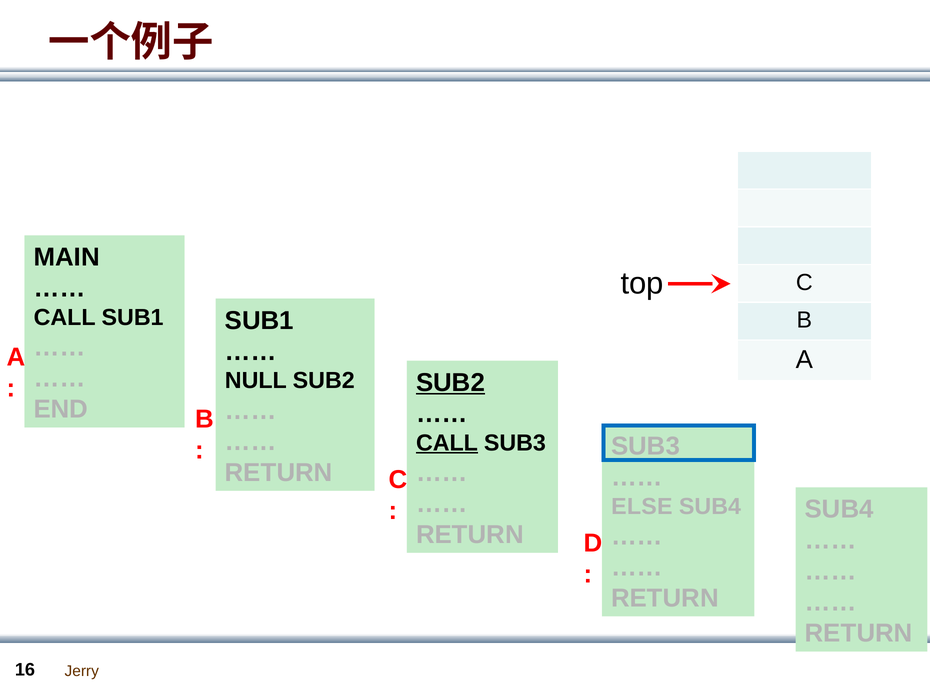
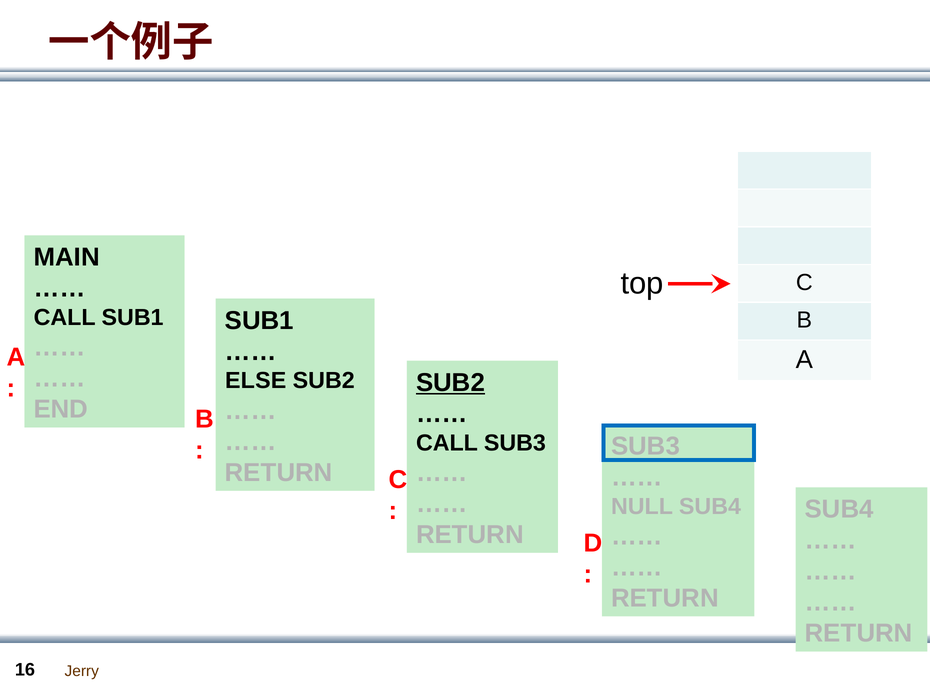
NULL: NULL -> ELSE
CALL at (447, 443) underline: present -> none
ELSE: ELSE -> NULL
